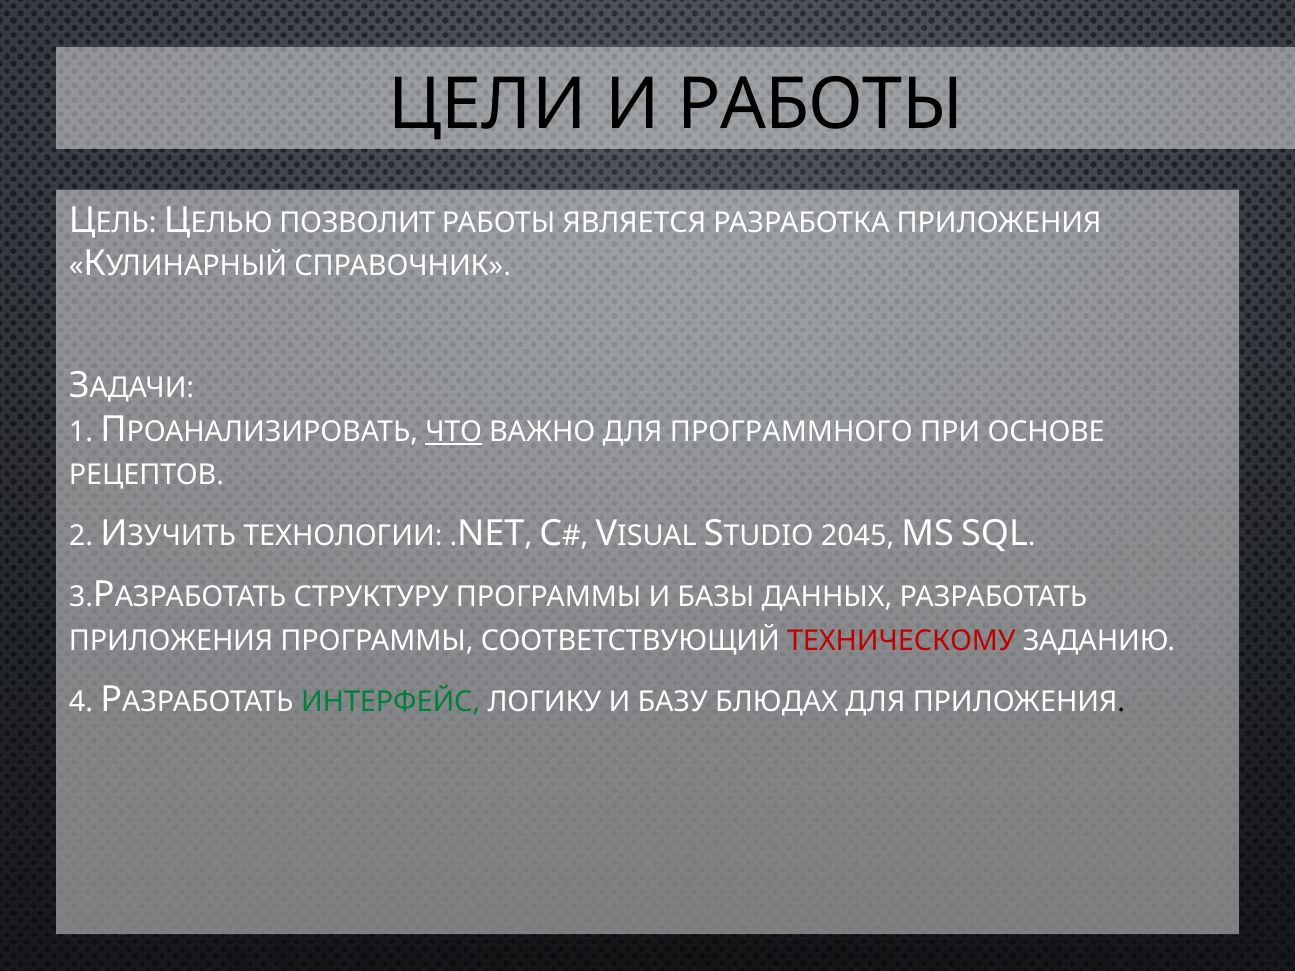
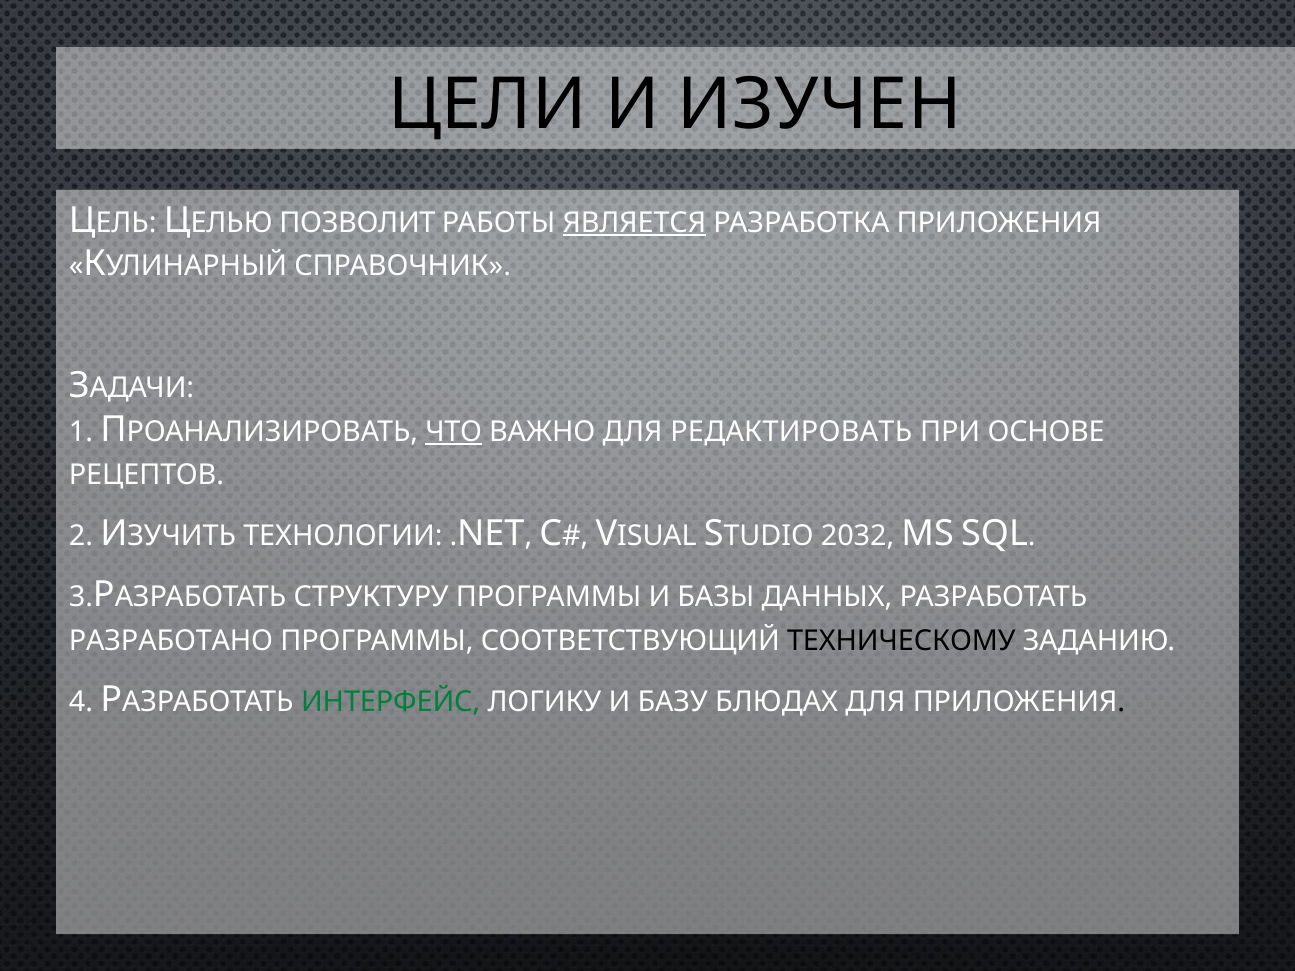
И РАБОТЫ: РАБОТЫ -> ИЗУЧЕН
ЯВЛЯЕТСЯ underline: none -> present
ПРОГРАММНОГО: ПРОГРАММНОГО -> РЕДАКТИРОВАТЬ
2045: 2045 -> 2032
ПРИЛОЖЕНИЯ at (171, 641): ПРИЛОЖЕНИЯ -> РАЗРАБОТАНО
ТЕХНИЧЕСКОМУ colour: red -> black
